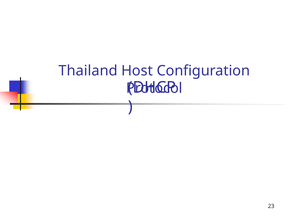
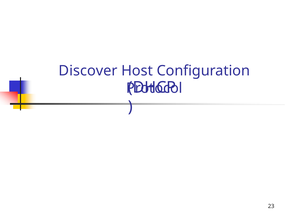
Thailand: Thailand -> Discover
